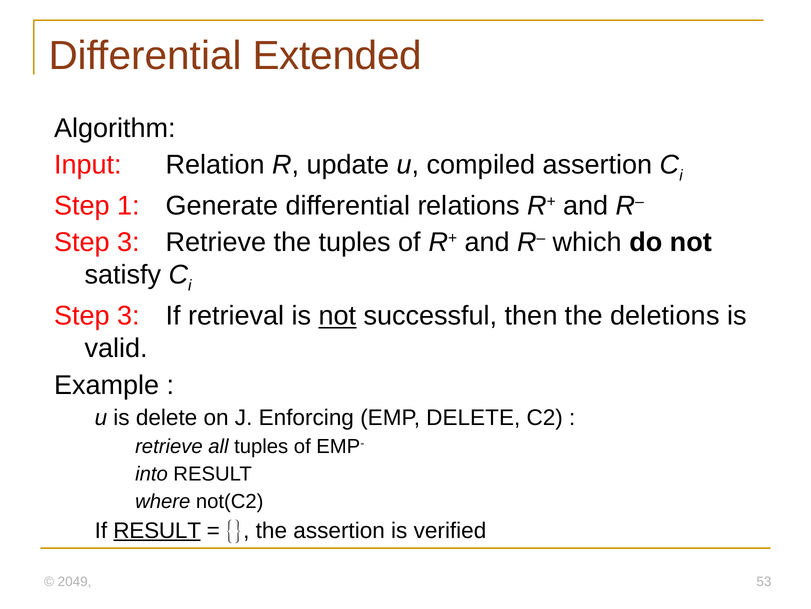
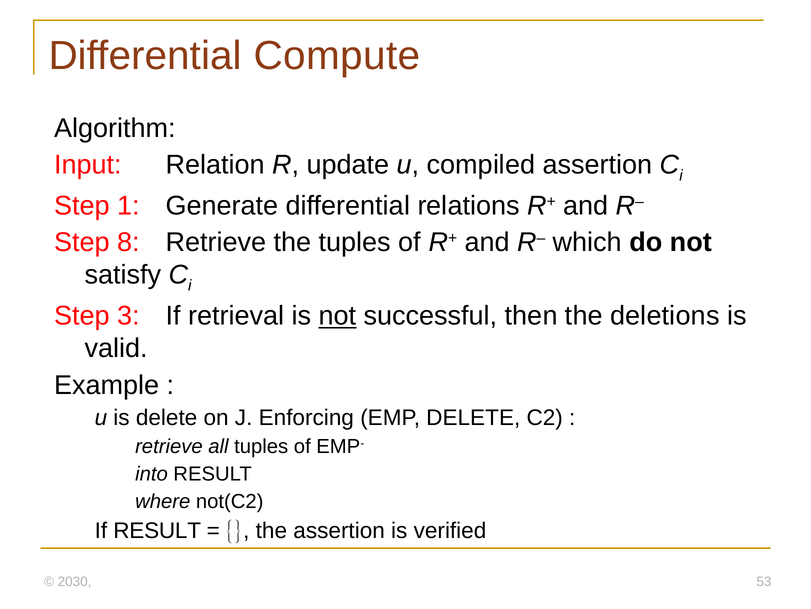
Extended: Extended -> Compute
3 at (128, 242): 3 -> 8
RESULT at (157, 530) underline: present -> none
2049: 2049 -> 2030
